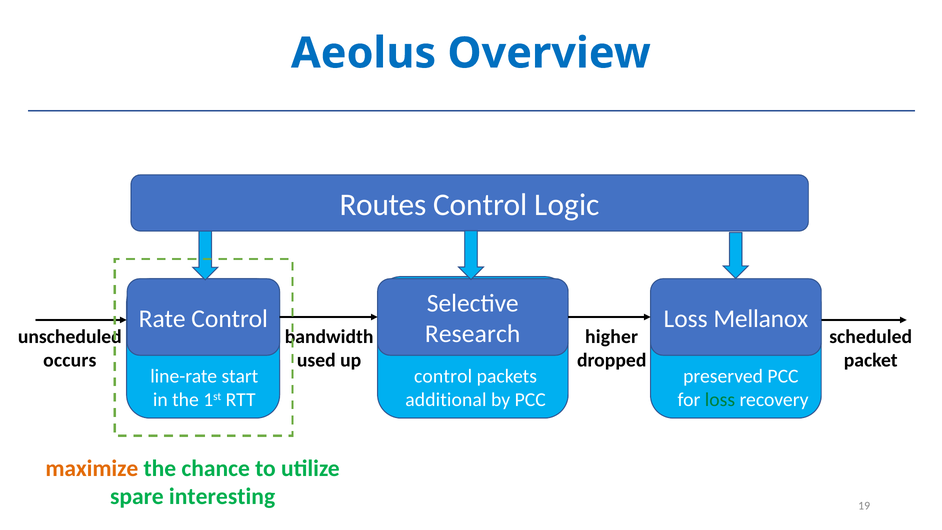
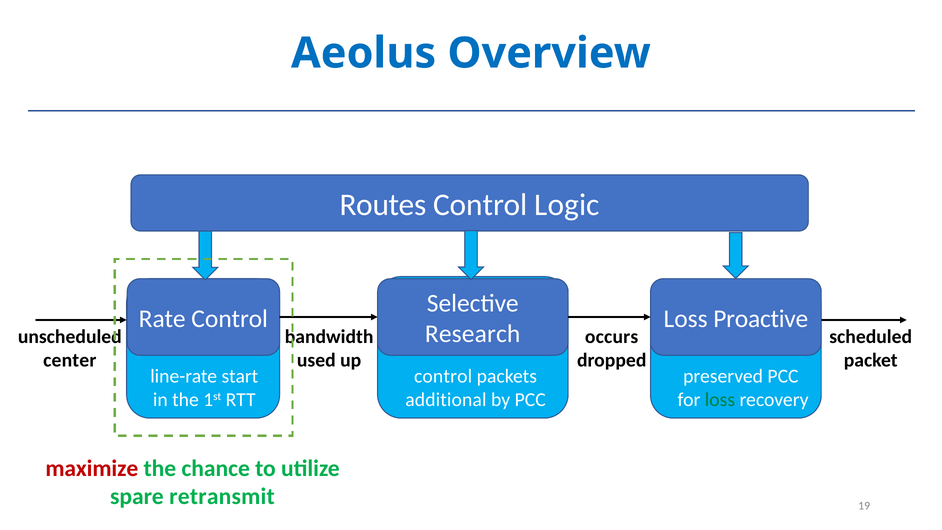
Mellanox: Mellanox -> Proactive
higher: higher -> occurs
occurs: occurs -> center
maximize colour: orange -> red
interesting: interesting -> retransmit
